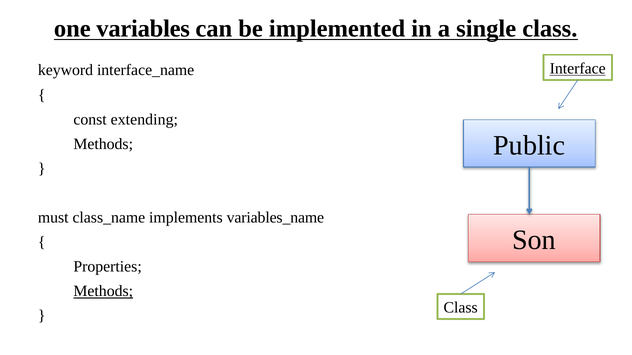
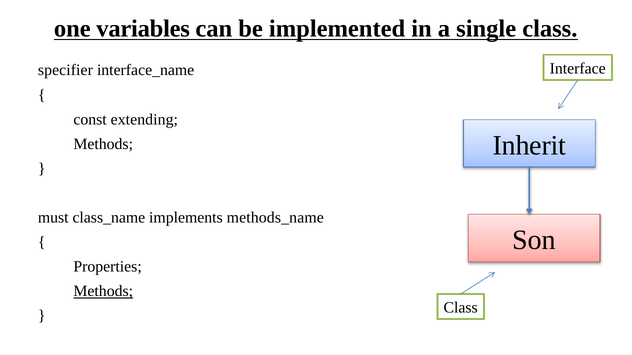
Interface underline: present -> none
keyword: keyword -> specifier
Public: Public -> Inherit
variables_name: variables_name -> methods_name
